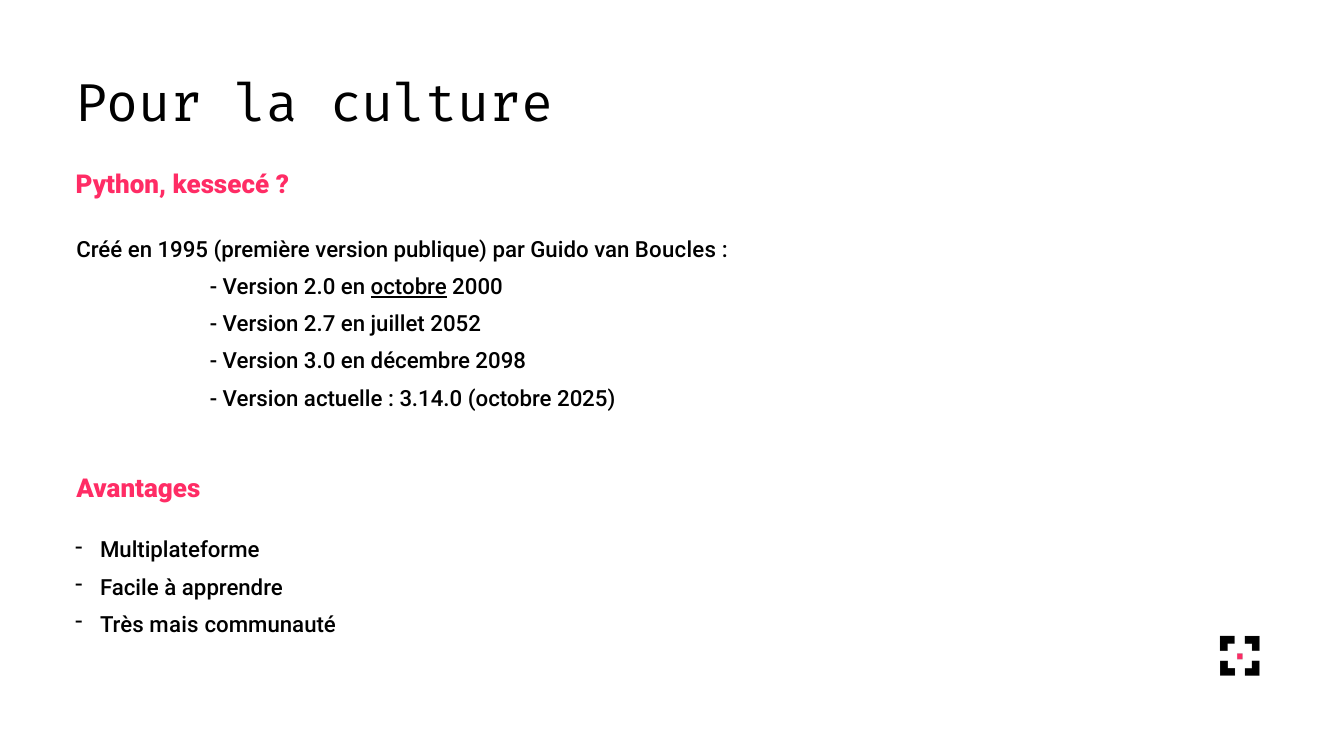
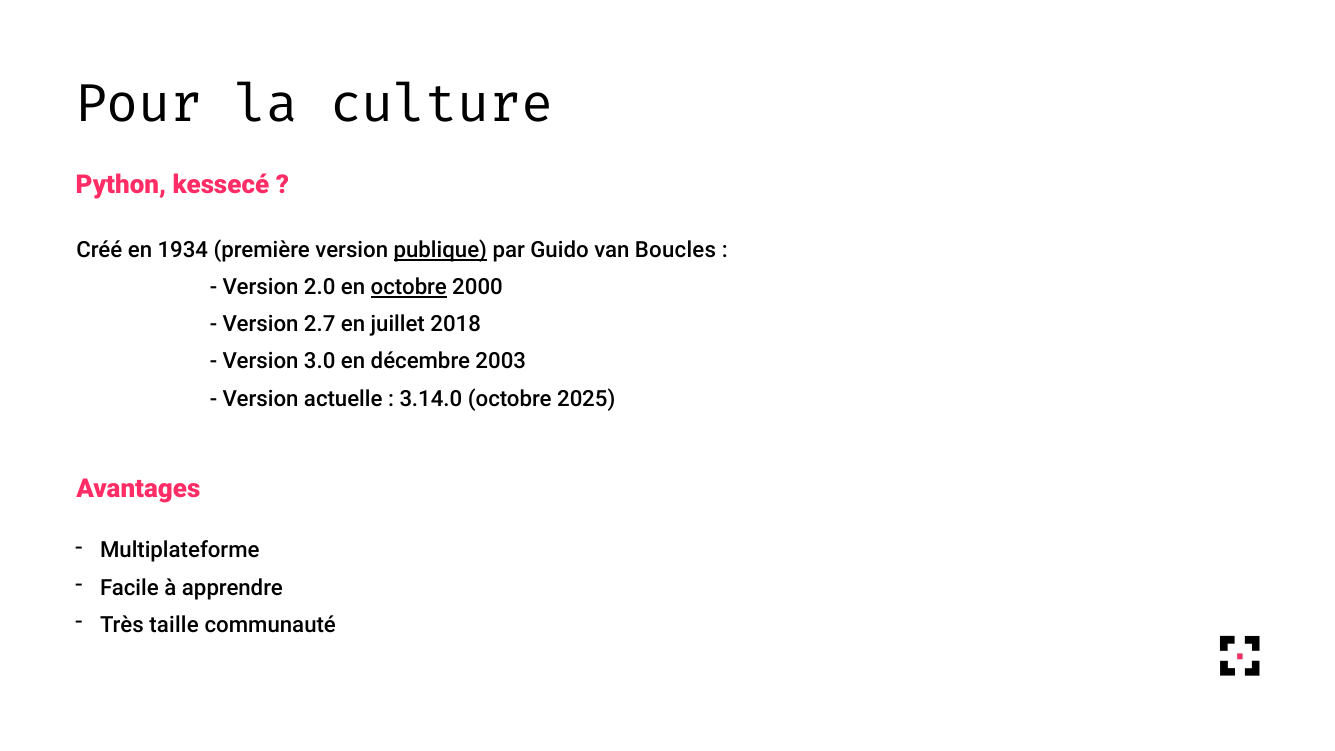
1995: 1995 -> 1934
publique underline: none -> present
2052: 2052 -> 2018
2098: 2098 -> 2003
mais: mais -> taille
